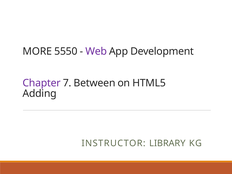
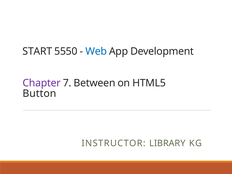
MORE: MORE -> START
Web colour: purple -> blue
Adding: Adding -> Button
